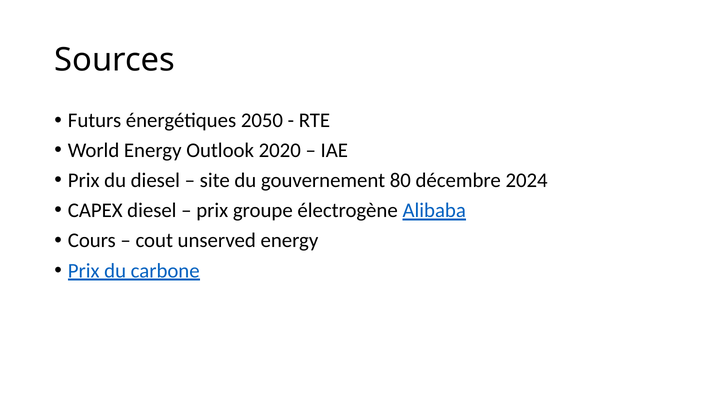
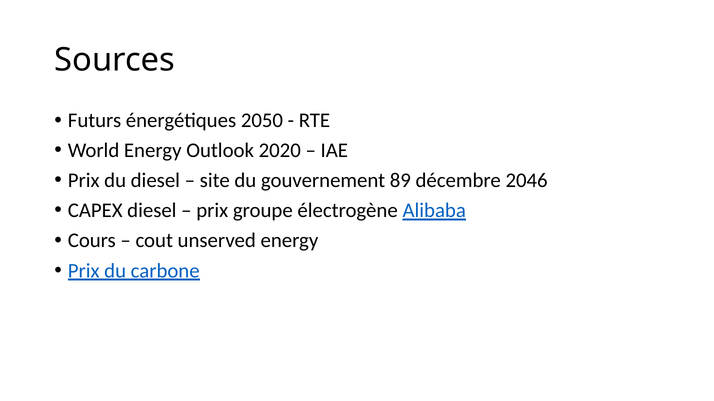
80: 80 -> 89
2024: 2024 -> 2046
